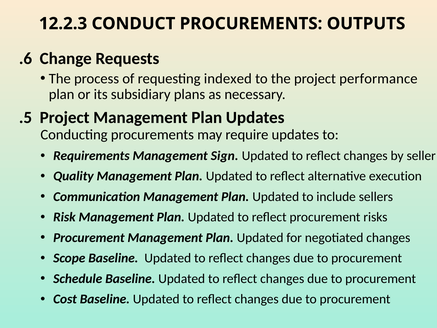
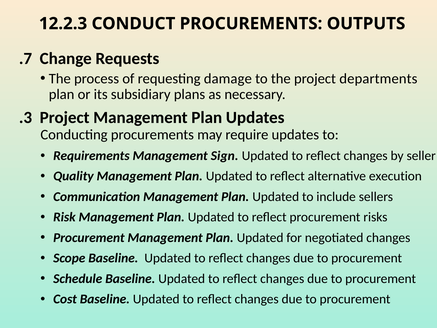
.6: .6 -> .7
indexed: indexed -> damage
performance: performance -> departments
.5: .5 -> .3
